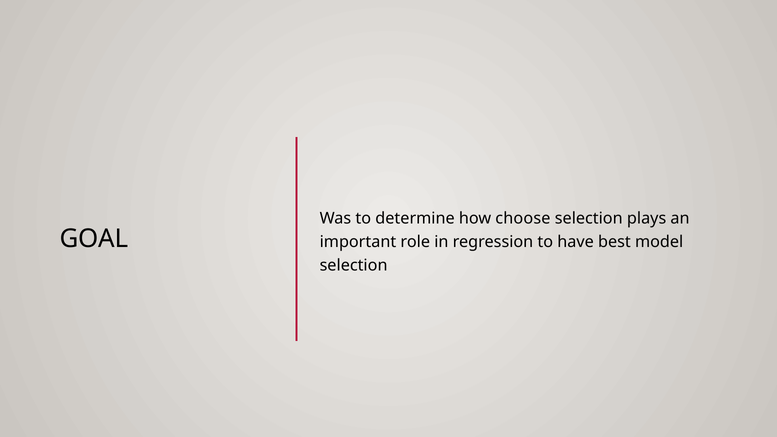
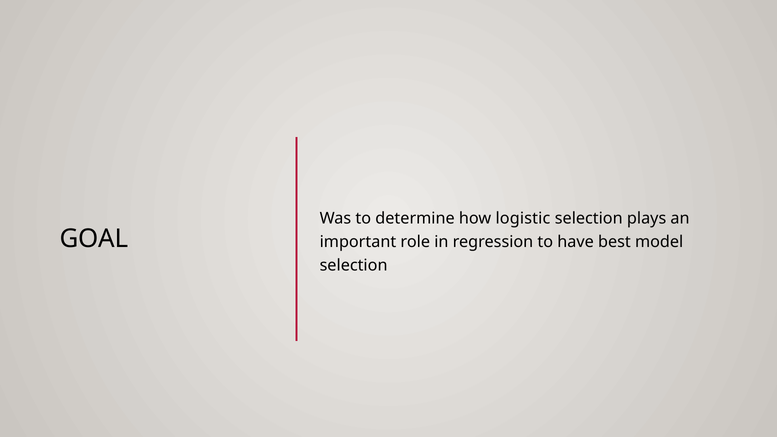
choose: choose -> logistic
